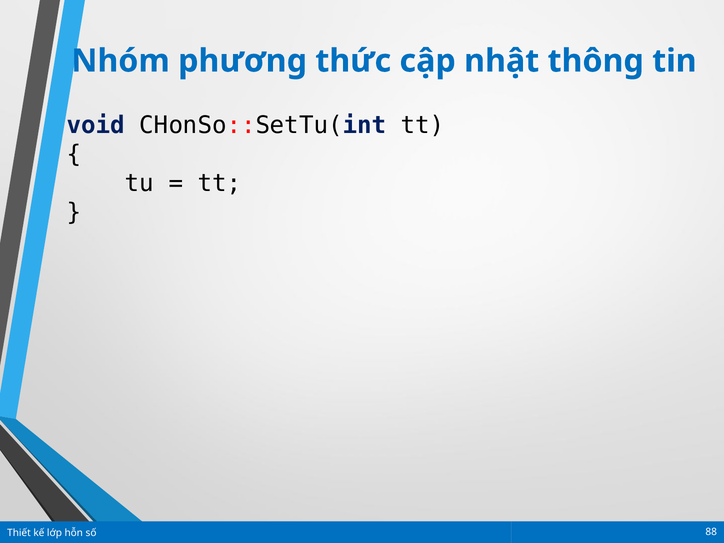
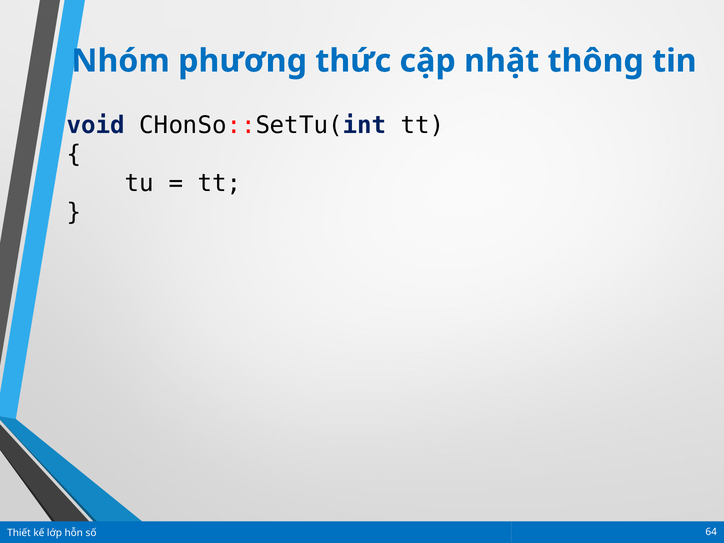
88: 88 -> 64
